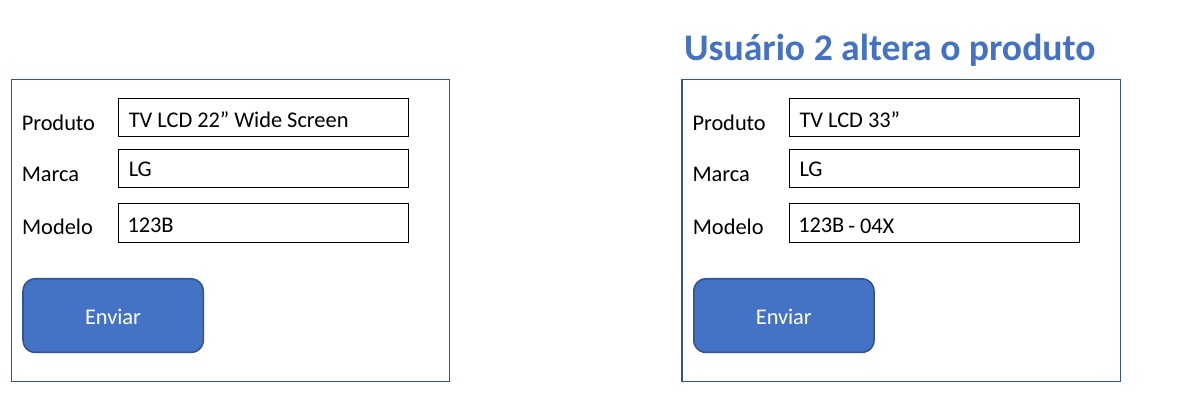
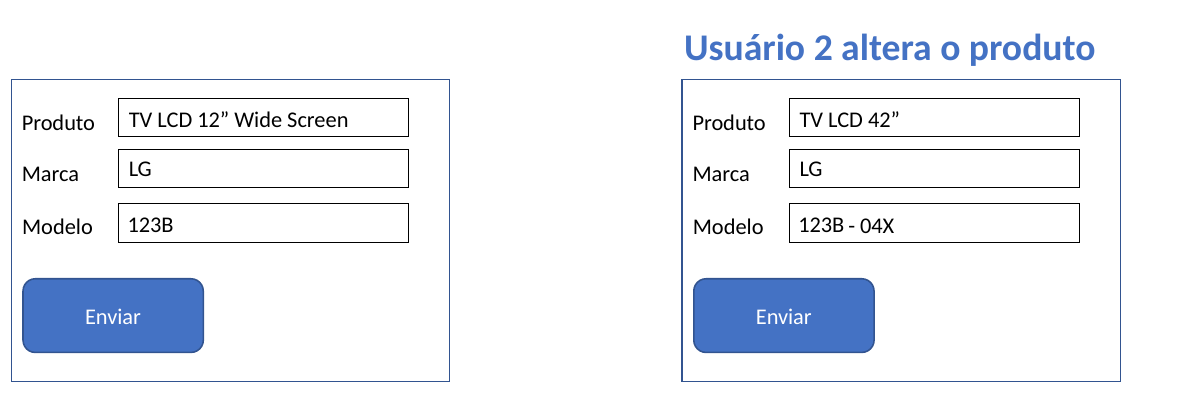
22: 22 -> 12
33: 33 -> 42
